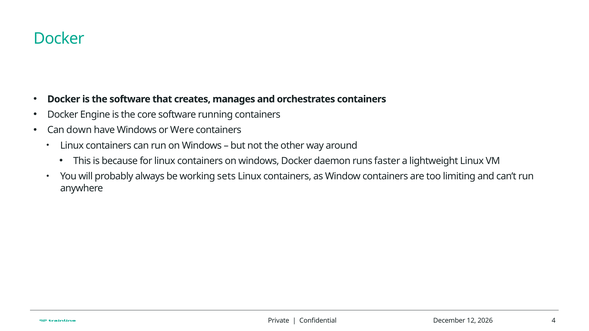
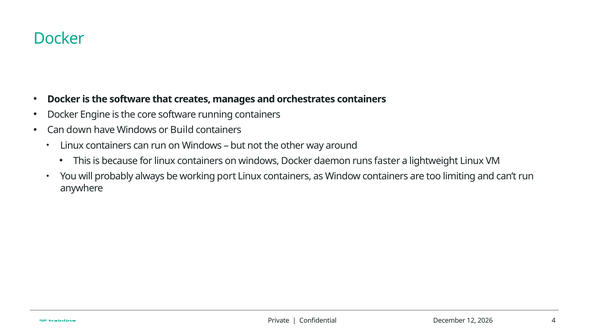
Were: Were -> Build
sets: sets -> port
